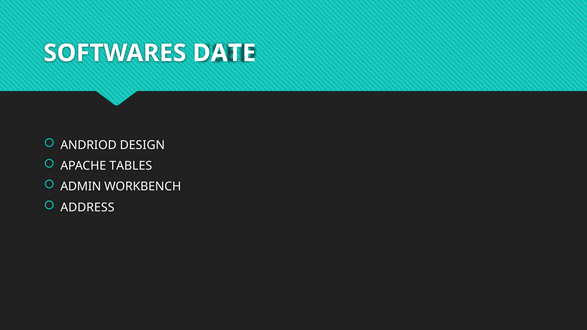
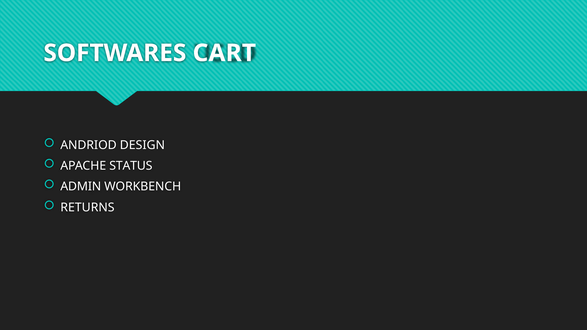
DATE: DATE -> CART
TABLES: TABLES -> STATUS
ADDRESS: ADDRESS -> RETURNS
